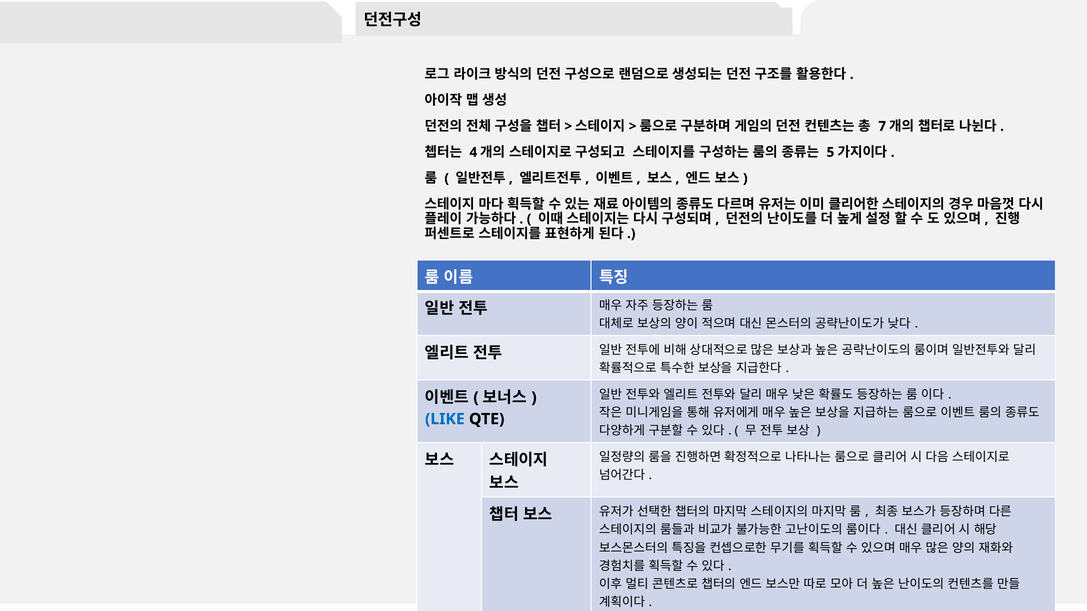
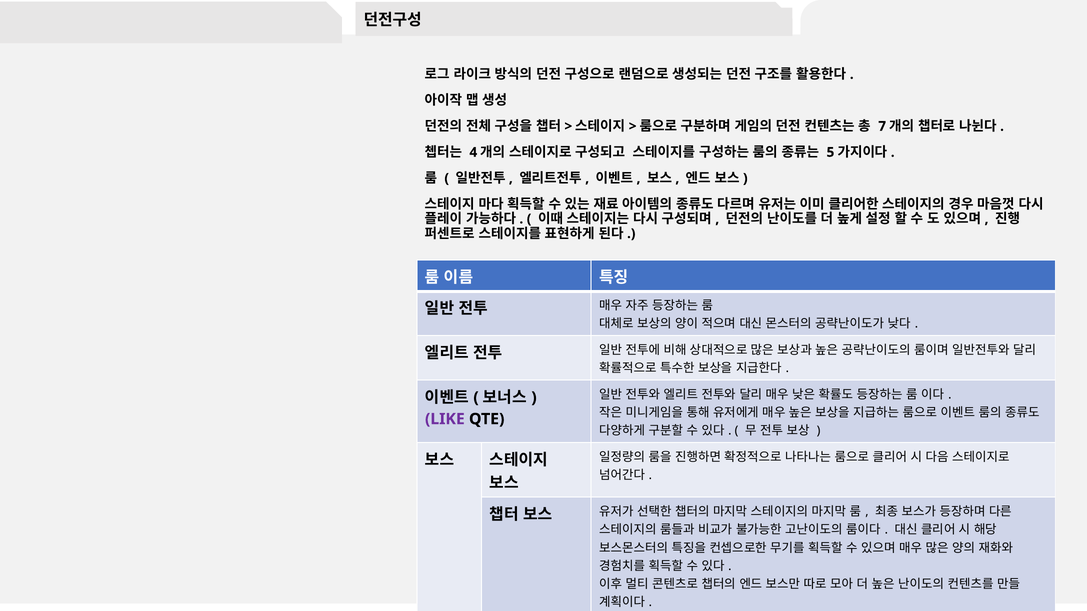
LIKE colour: blue -> purple
